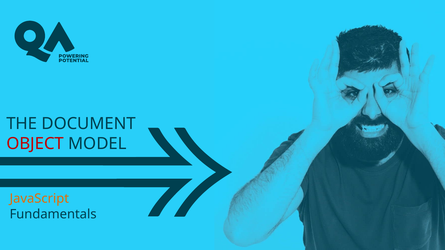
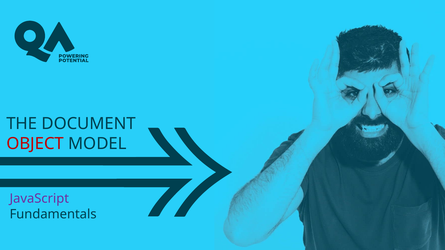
JavaScript colour: orange -> purple
